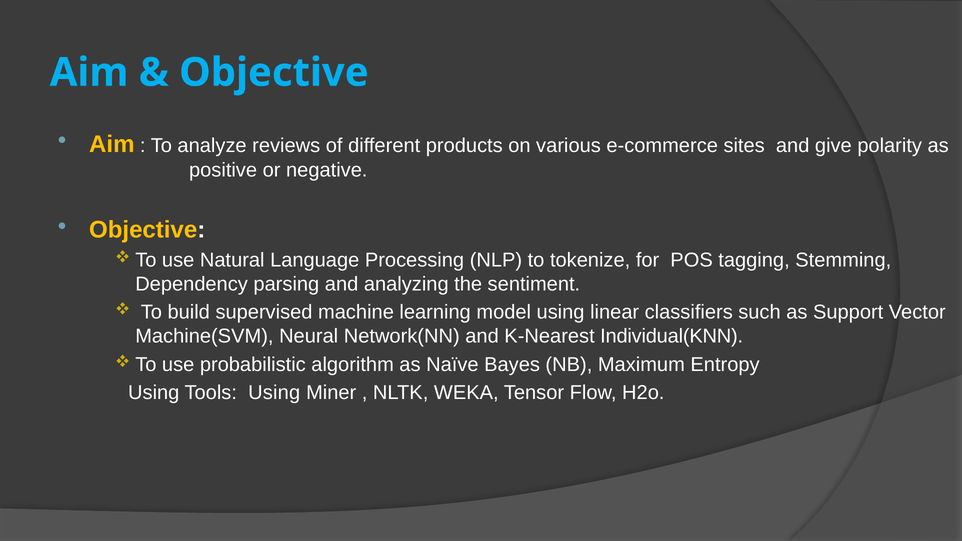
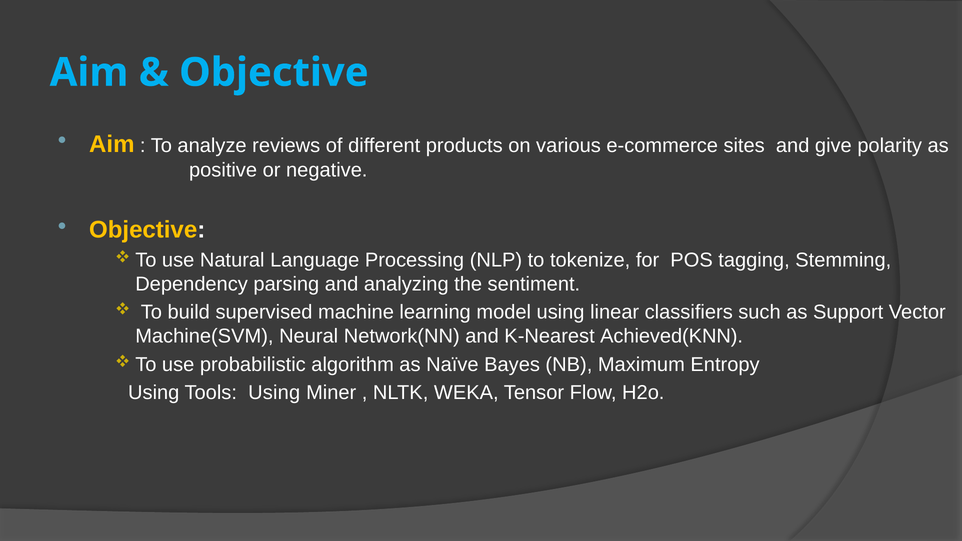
Individual(KNN: Individual(KNN -> Achieved(KNN
